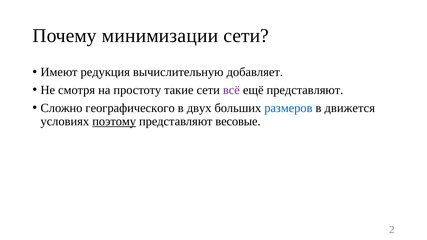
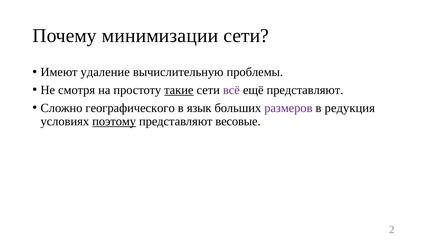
редукция: редукция -> удаление
добавляет: добавляет -> проблемы
такие underline: none -> present
двух: двух -> язык
размеров colour: blue -> purple
движется: движется -> редукция
